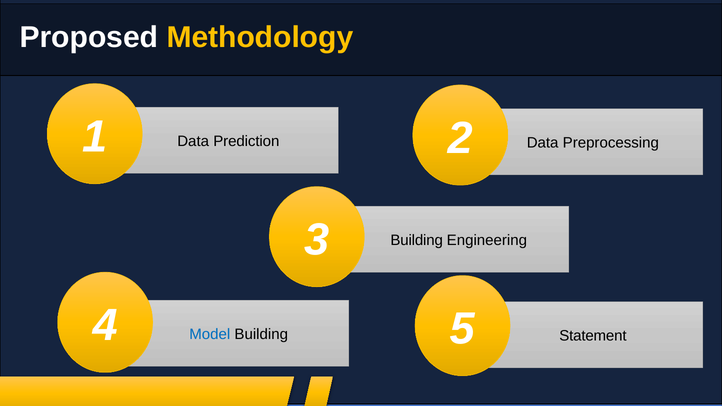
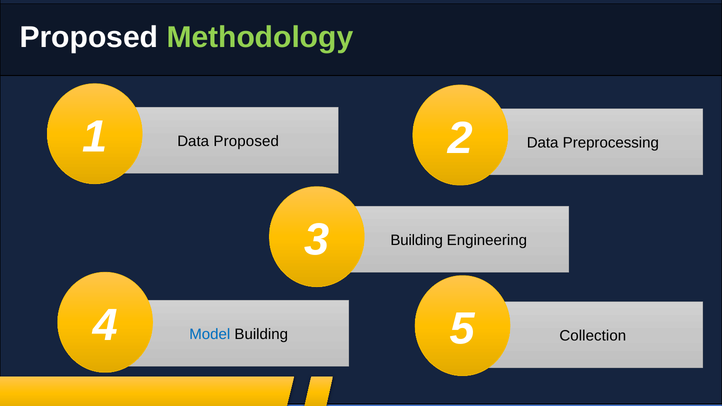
Methodology colour: yellow -> light green
Data Prediction: Prediction -> Proposed
Statement: Statement -> Collection
